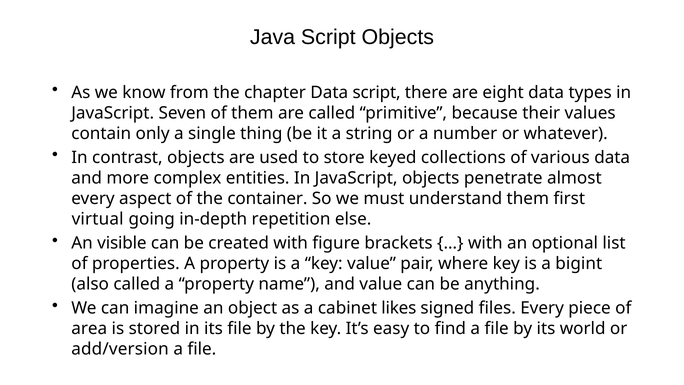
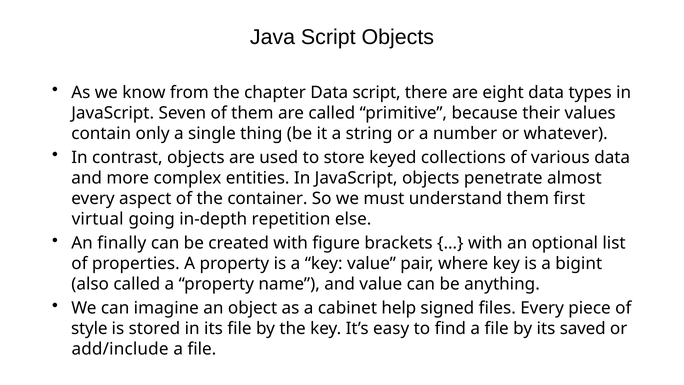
visible: visible -> finally
likes: likes -> help
area: area -> style
world: world -> saved
add/version: add/version -> add/include
